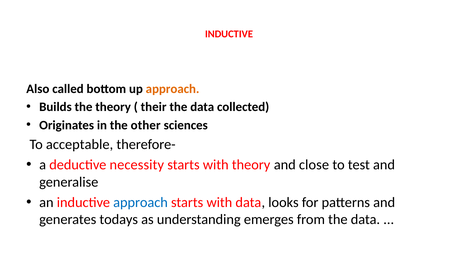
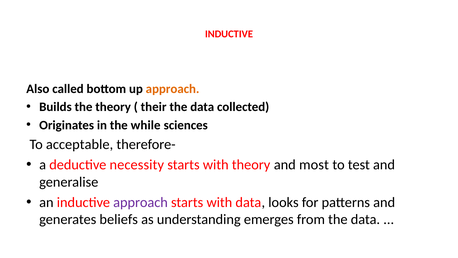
other: other -> while
close: close -> most
approach at (141, 202) colour: blue -> purple
todays: todays -> beliefs
